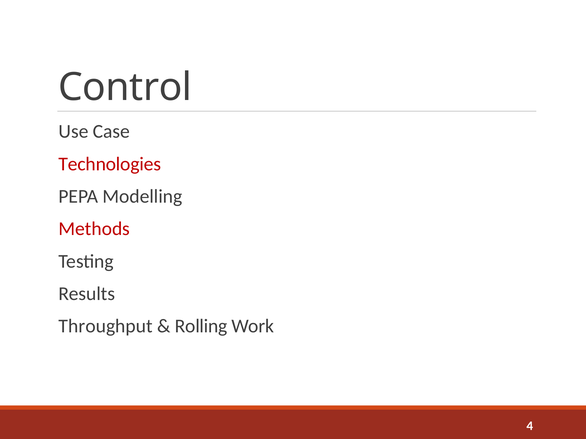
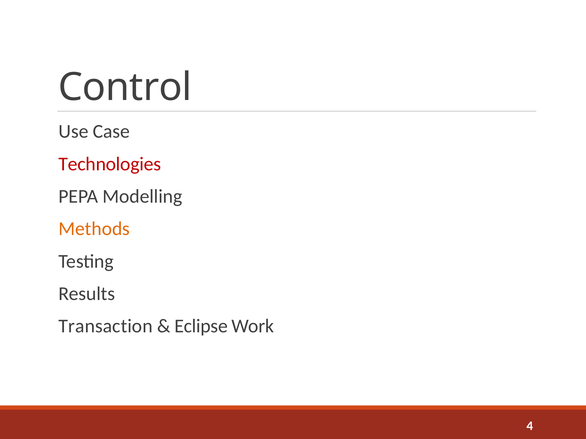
Methods colour: red -> orange
Throughput: Throughput -> Transaction
Rolling: Rolling -> Eclipse
